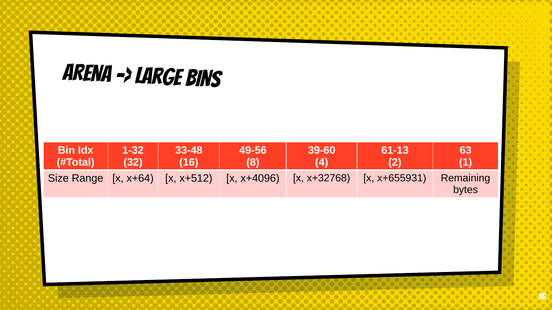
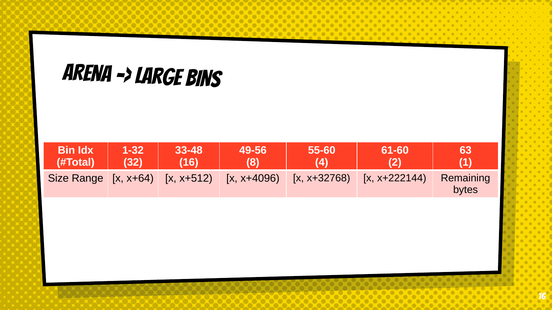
39-60: 39-60 -> 55-60
61-13: 61-13 -> 61-60
x+655931: x+655931 -> x+222144
